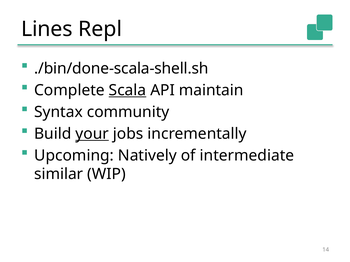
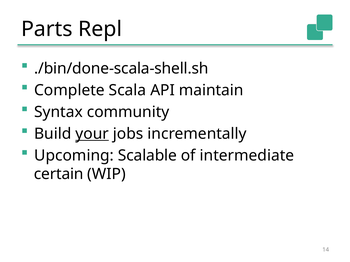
Lines: Lines -> Parts
Scala underline: present -> none
Natively: Natively -> Scalable
similar: similar -> certain
